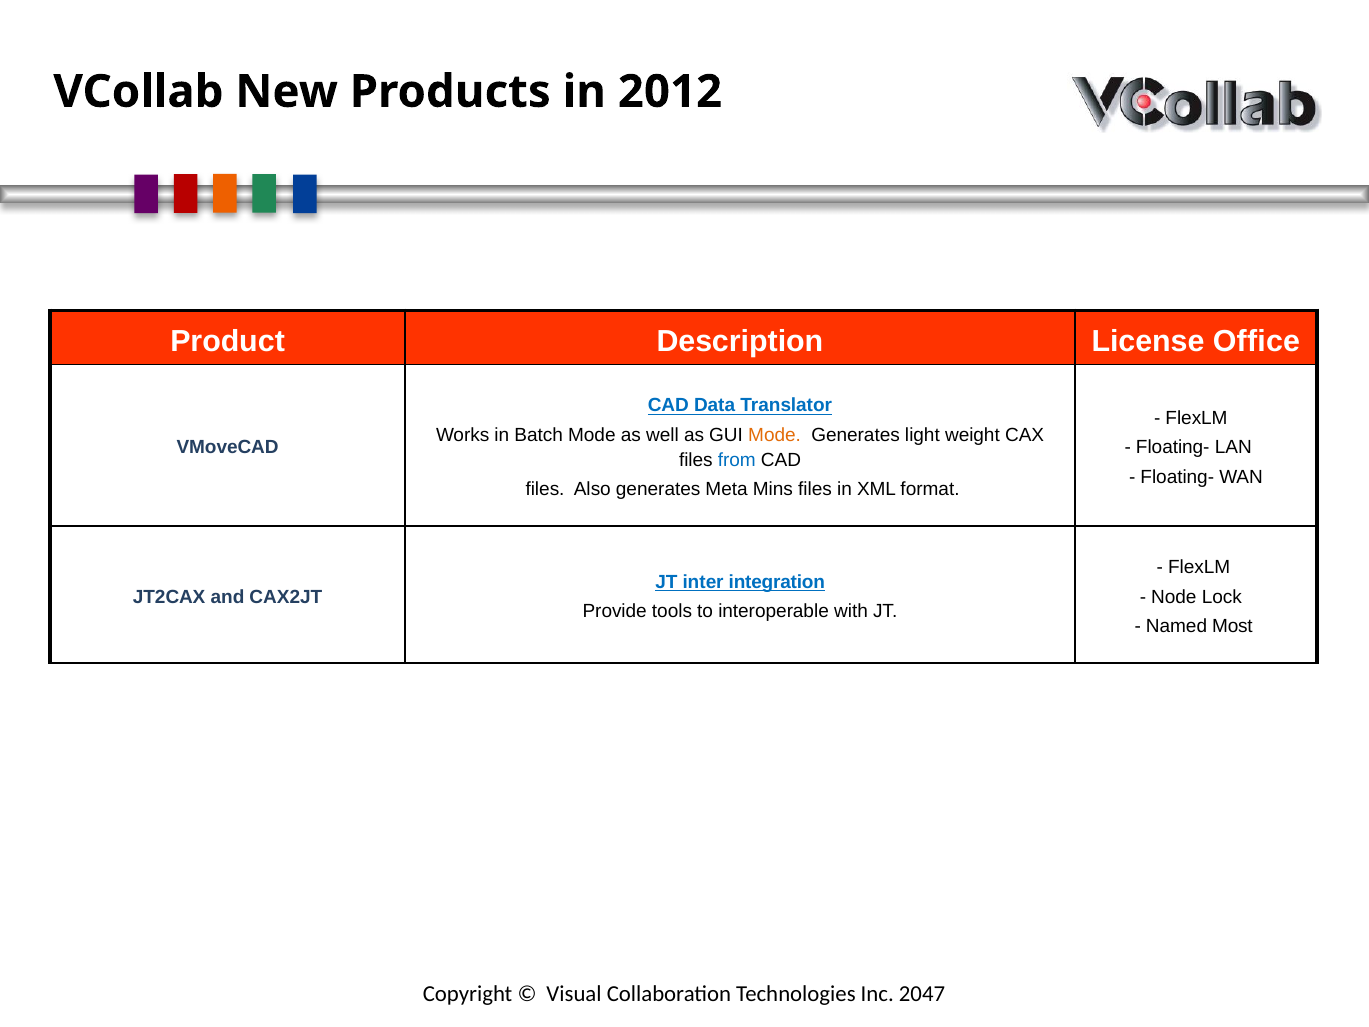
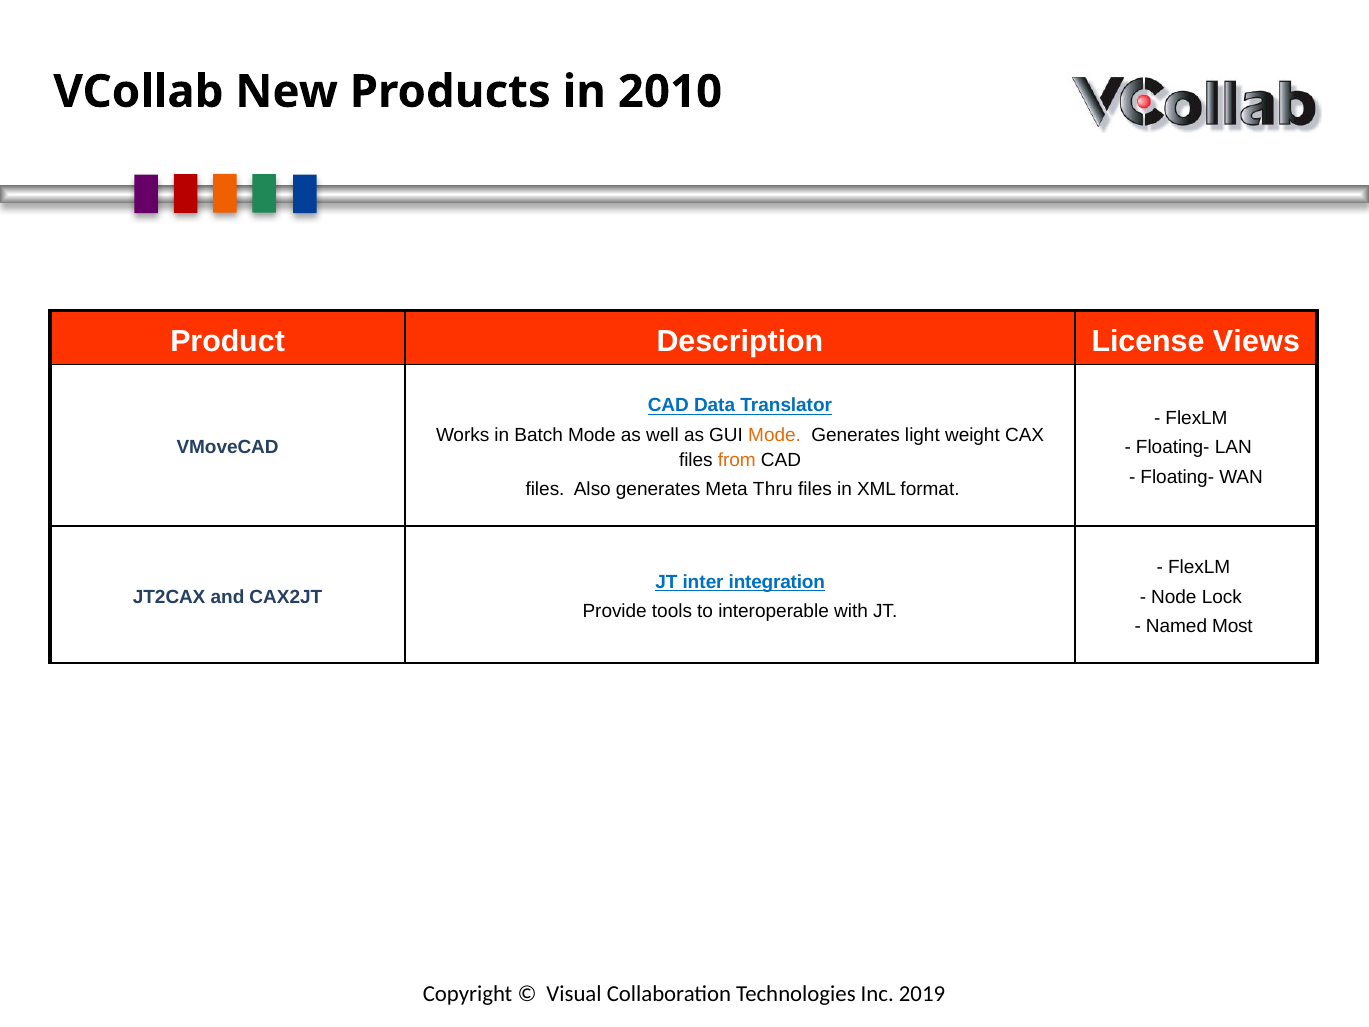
2012: 2012 -> 2010
Office: Office -> Views
from colour: blue -> orange
Mins: Mins -> Thru
2047: 2047 -> 2019
